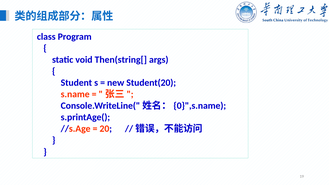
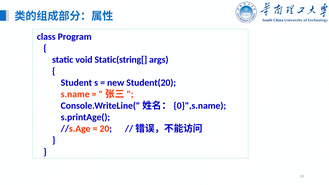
Then(string[: Then(string[ -> Static(string[
